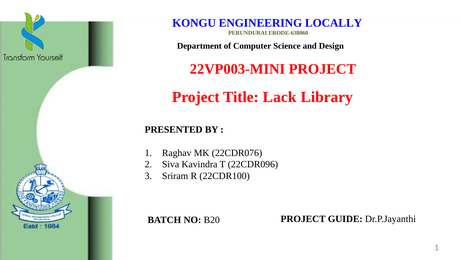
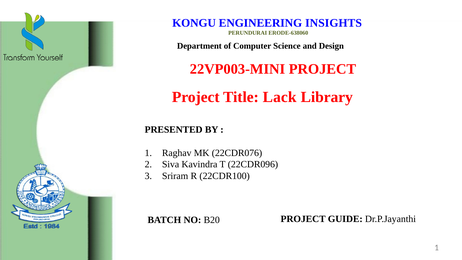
LOCALLY: LOCALLY -> INSIGHTS
